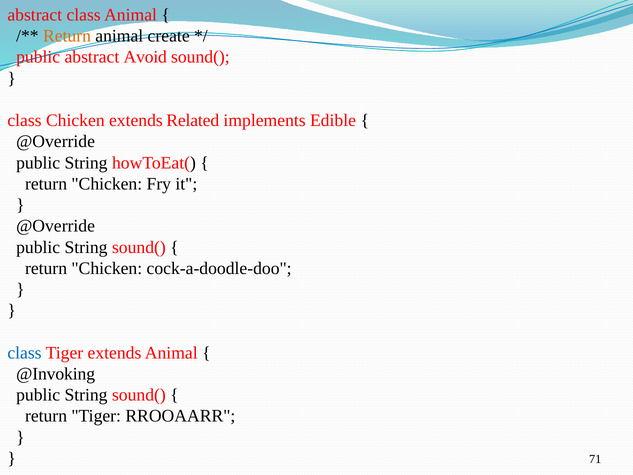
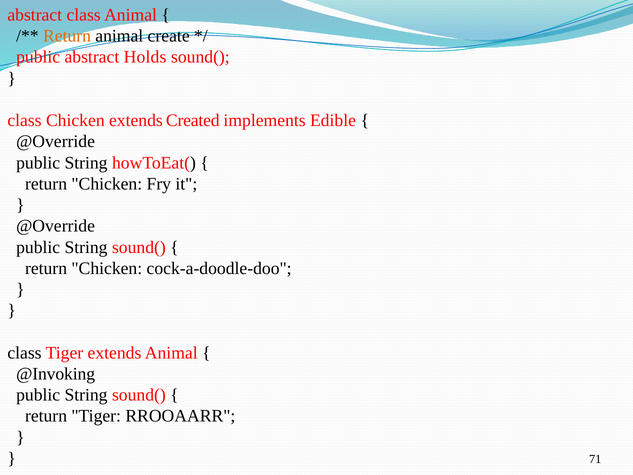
Avoid: Avoid -> Holds
Related: Related -> Created
class at (25, 353) colour: blue -> black
